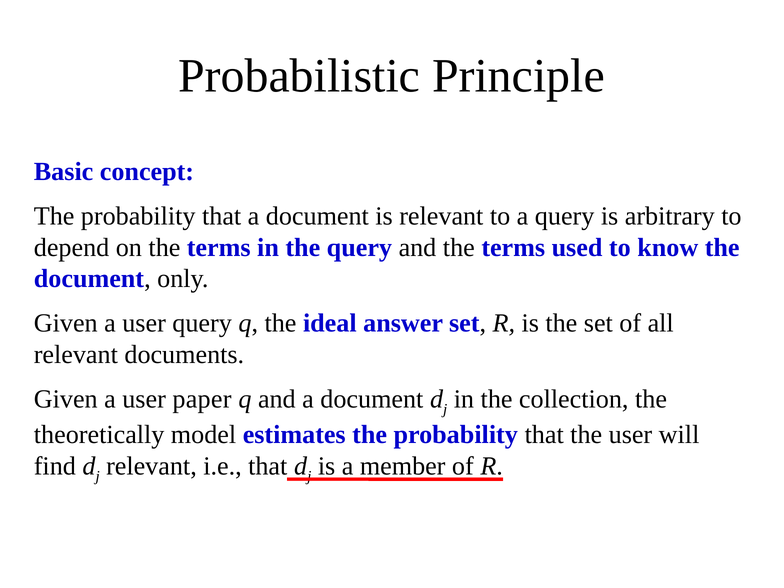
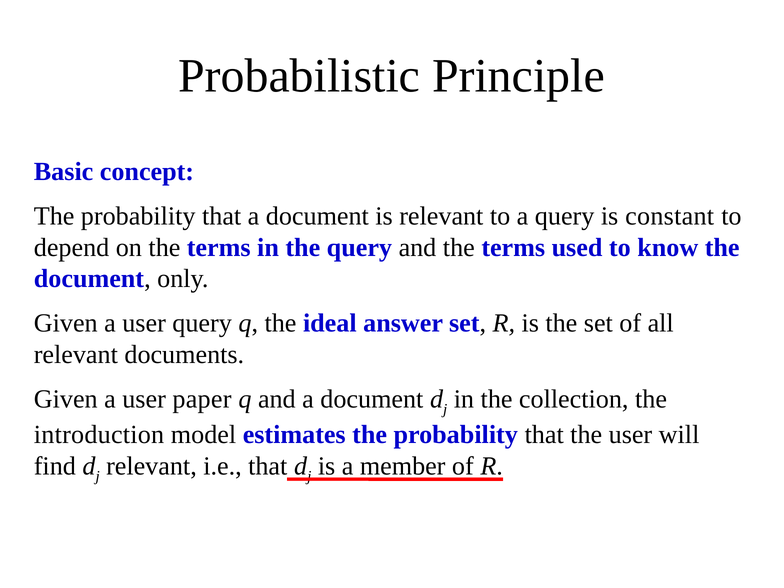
arbitrary: arbitrary -> constant
theoretically: theoretically -> introduction
